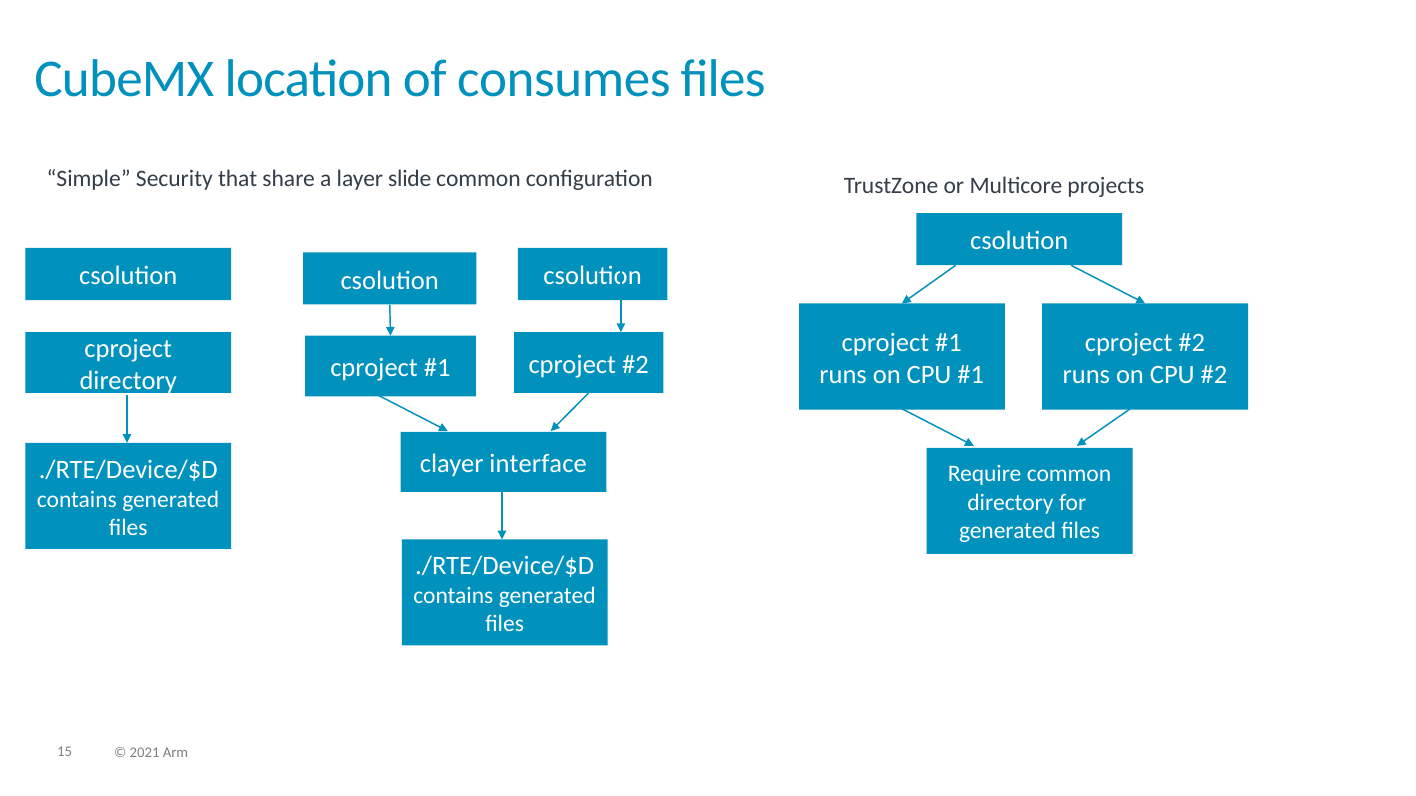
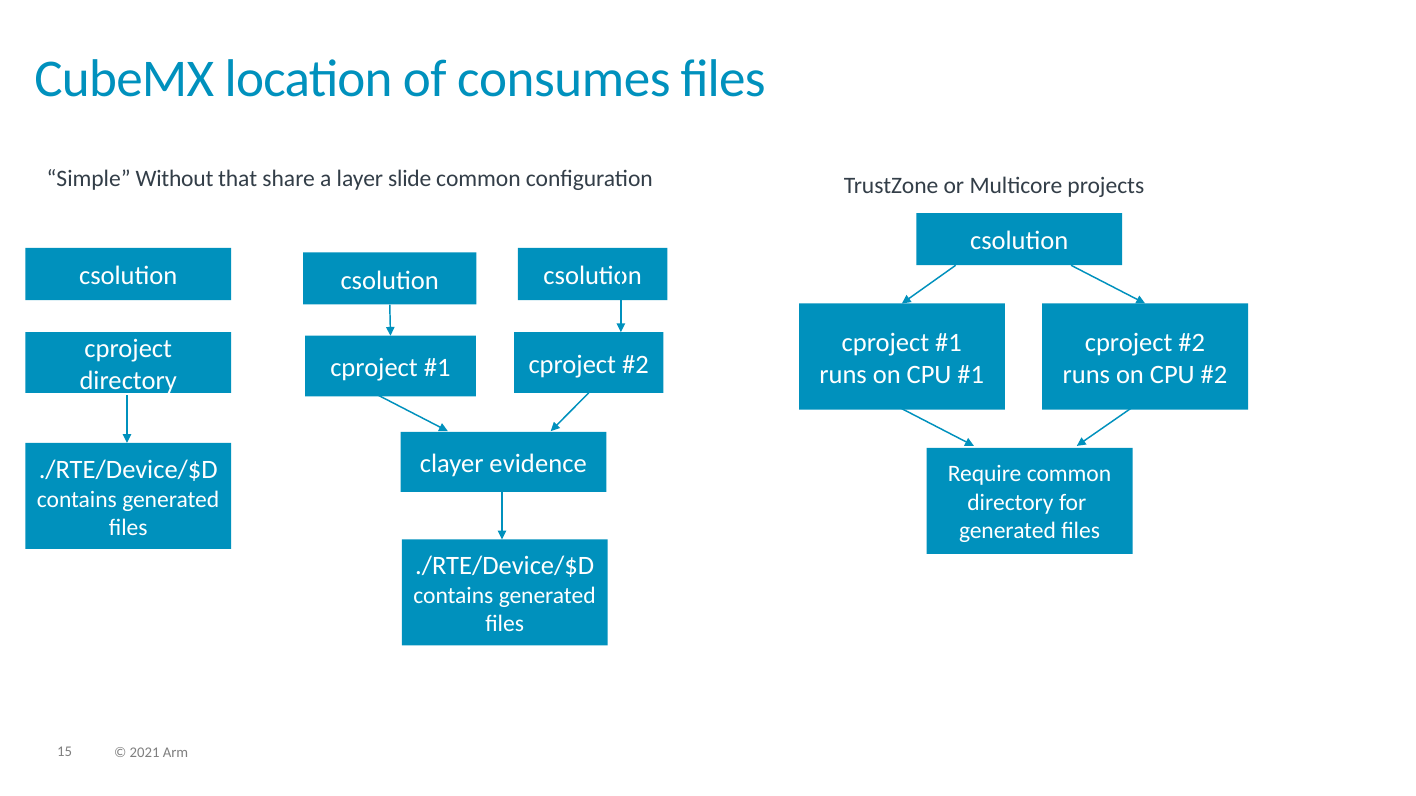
Security: Security -> Without
interface: interface -> evidence
